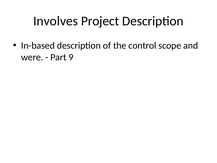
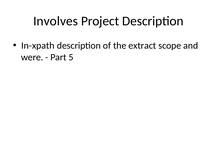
In-based: In-based -> In-xpath
control: control -> extract
9: 9 -> 5
